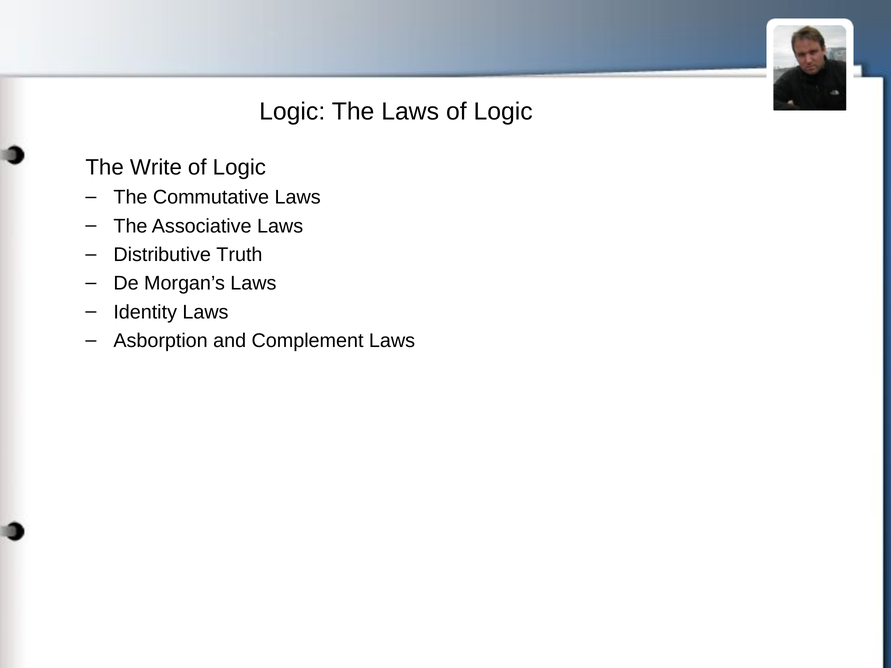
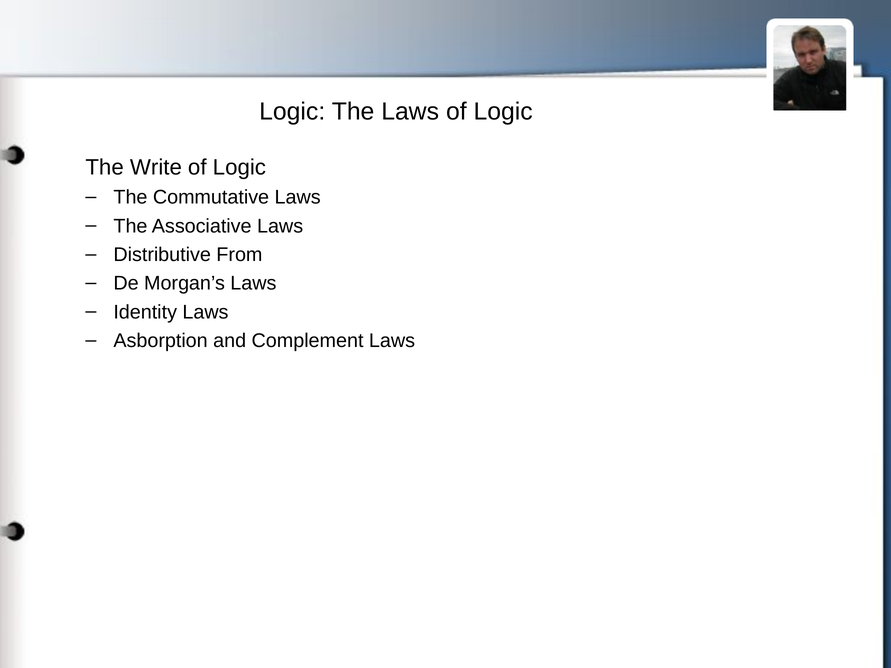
Truth: Truth -> From
